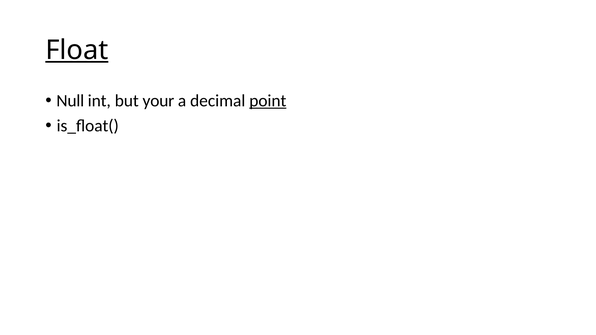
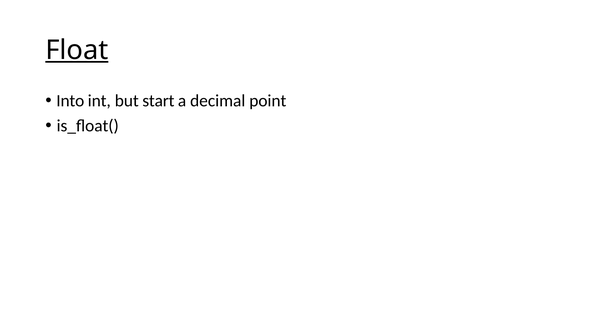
Null: Null -> Into
your: your -> start
point underline: present -> none
